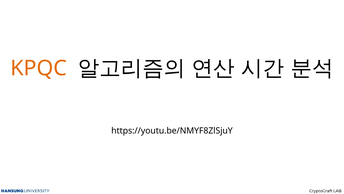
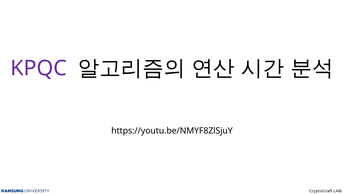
KPQC colour: orange -> purple
